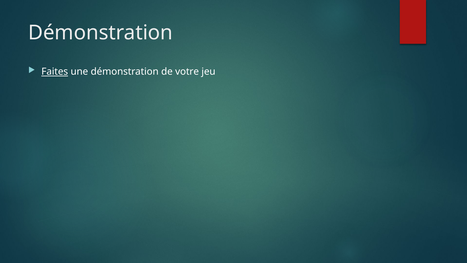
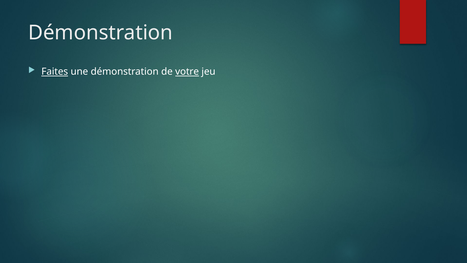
votre underline: none -> present
